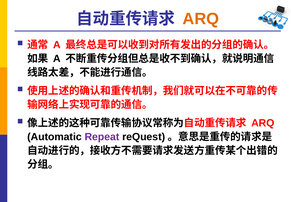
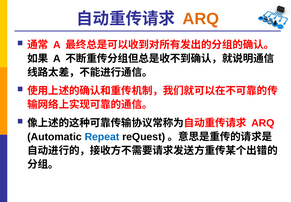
Repeat colour: purple -> blue
